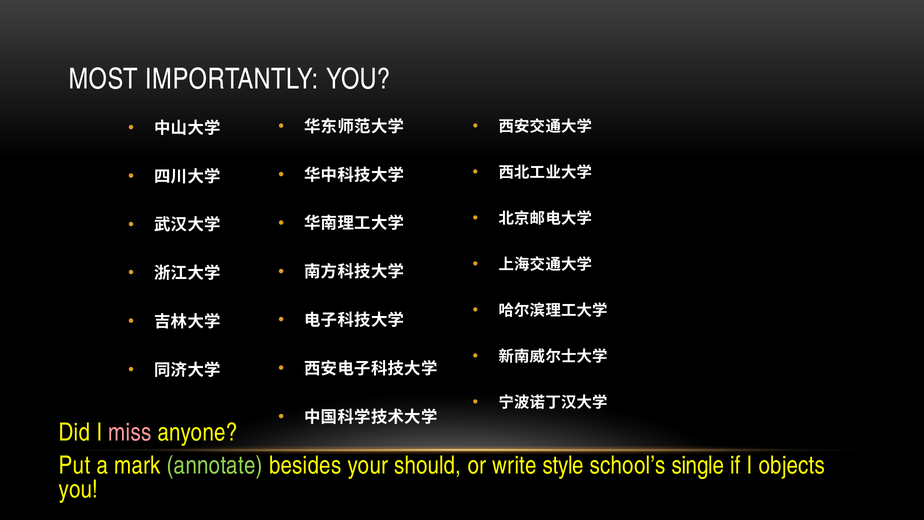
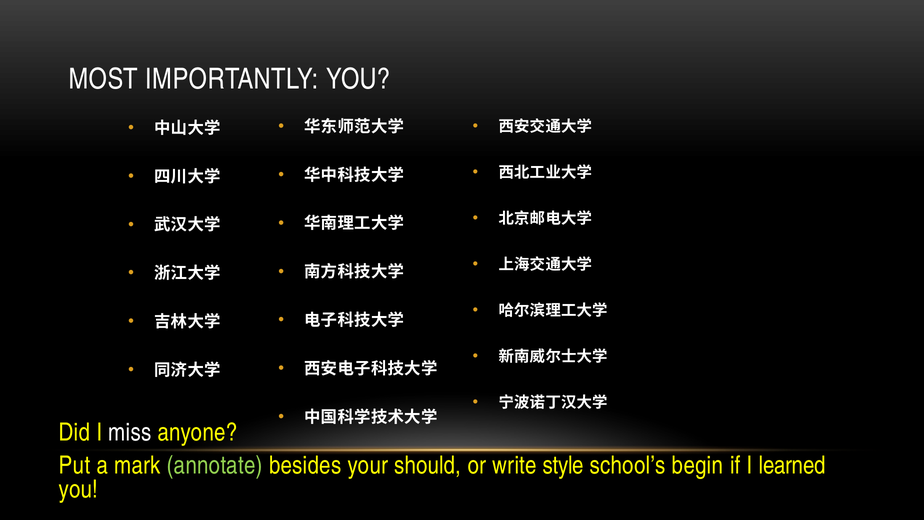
miss colour: pink -> white
single: single -> begin
objects: objects -> learned
